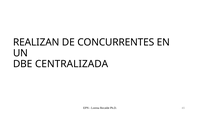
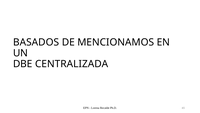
REALIZAN: REALIZAN -> BASADOS
CONCURRENTES: CONCURRENTES -> MENCIONAMOS
